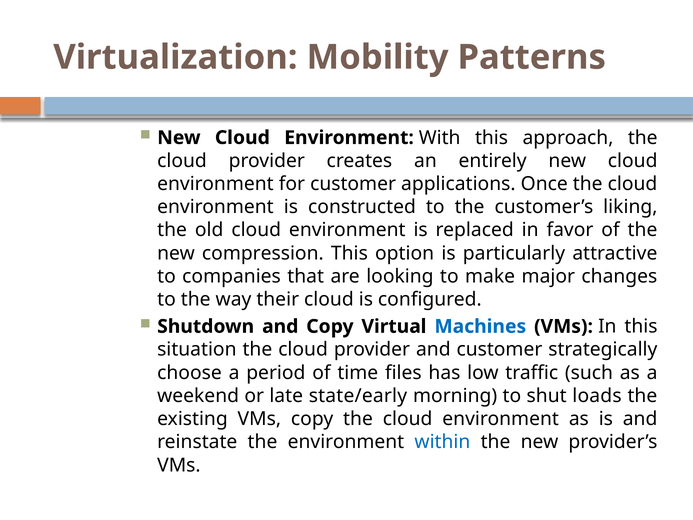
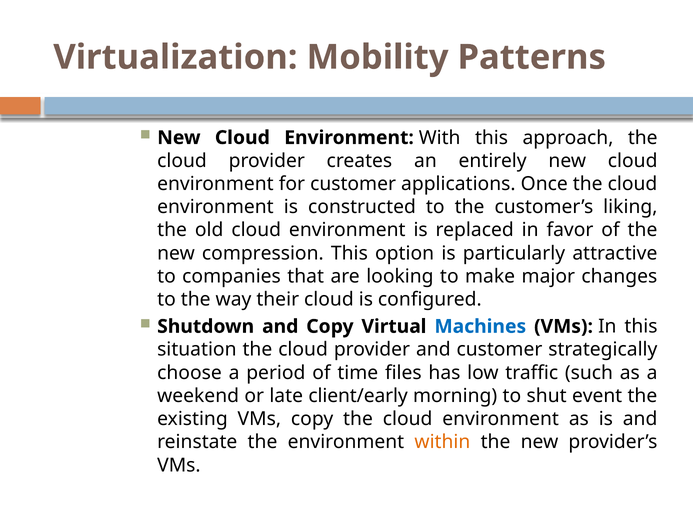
state/early: state/early -> client/early
loads: loads -> event
within colour: blue -> orange
